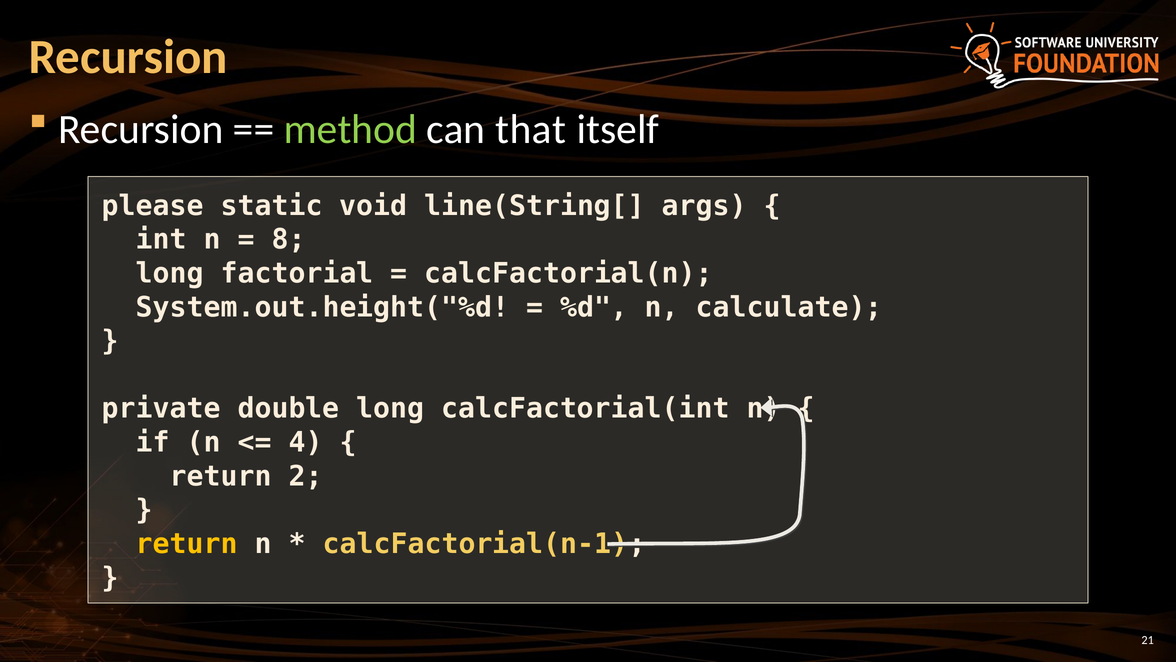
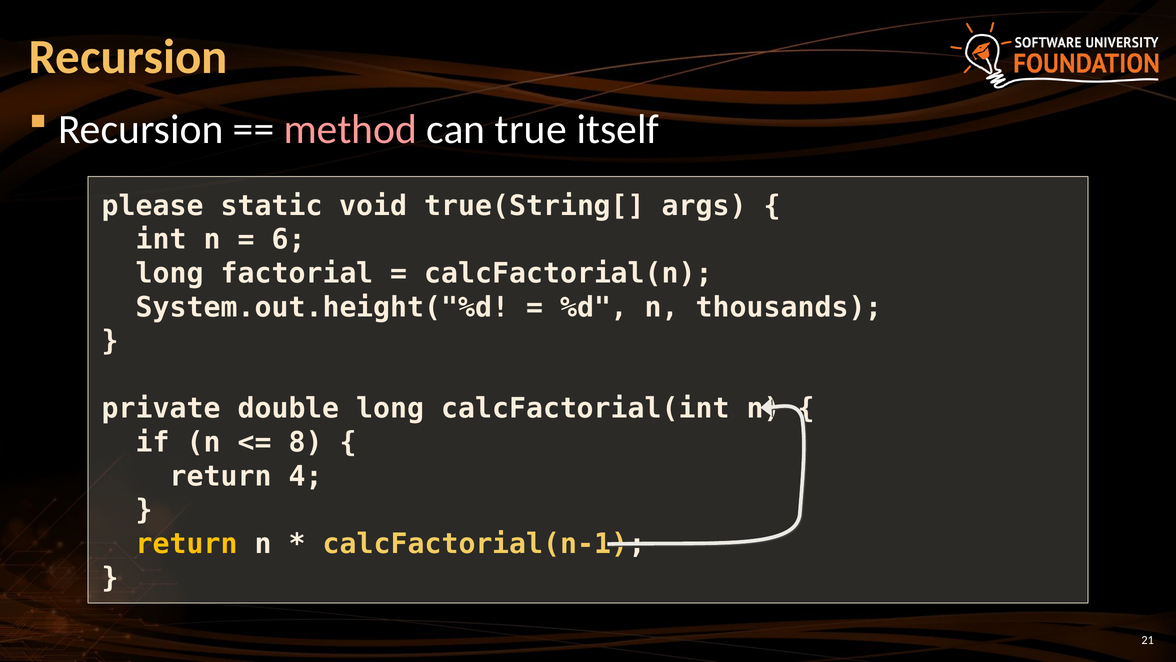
method colour: light green -> pink
that: that -> true
line(String[: line(String[ -> true(String[
8: 8 -> 6
calculate: calculate -> thousands
4: 4 -> 8
2: 2 -> 4
